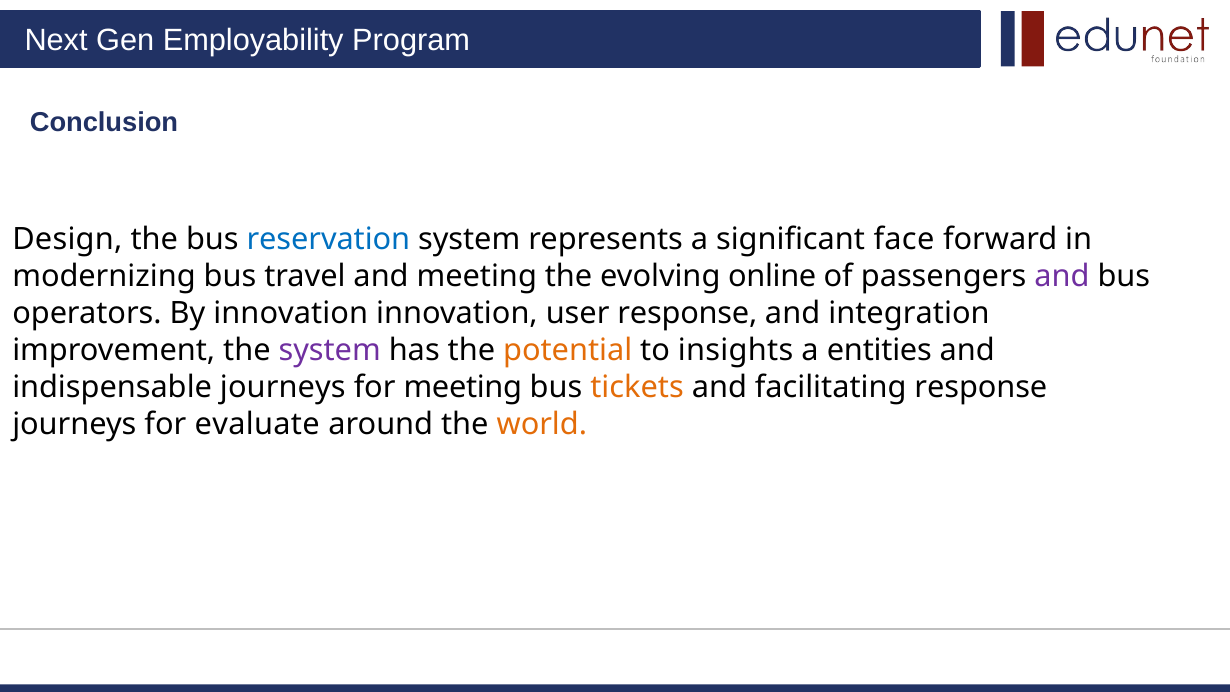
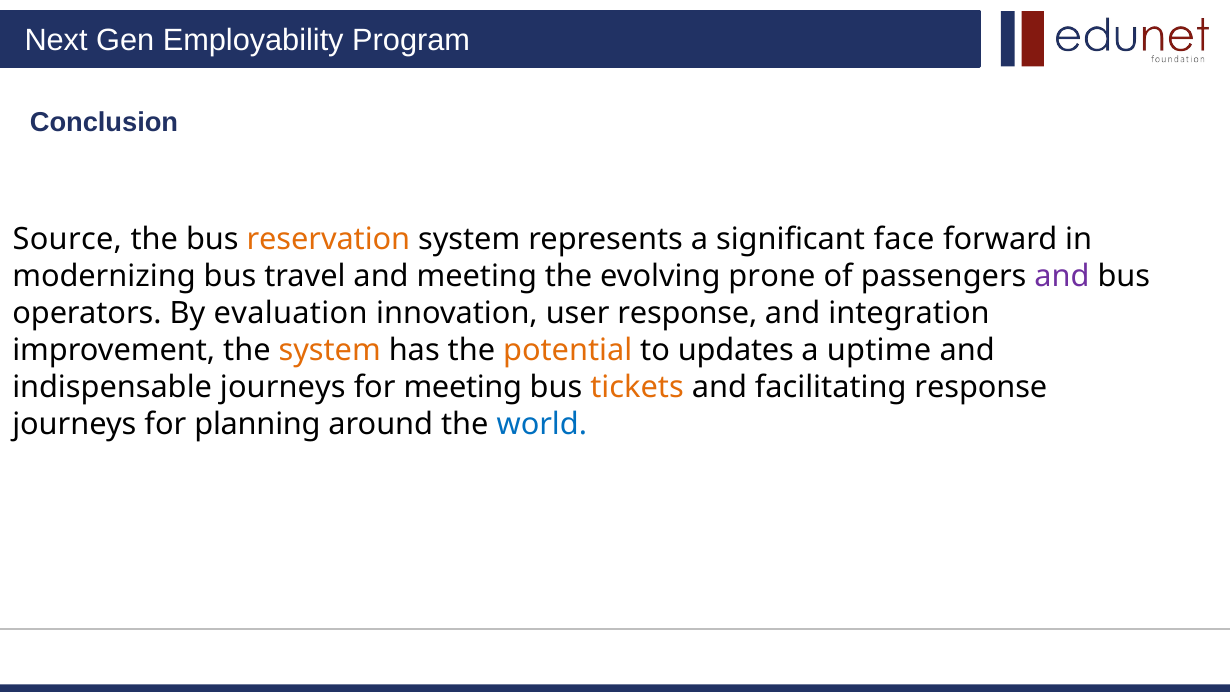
Design: Design -> Source
reservation colour: blue -> orange
online: online -> prone
By innovation: innovation -> evaluation
system at (330, 350) colour: purple -> orange
insights: insights -> updates
entities: entities -> uptime
evaluate: evaluate -> planning
world colour: orange -> blue
